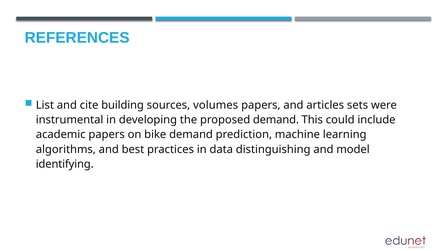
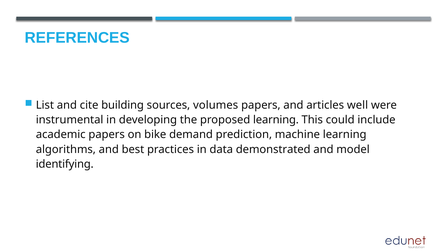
sets: sets -> well
proposed demand: demand -> learning
distinguishing: distinguishing -> demonstrated
